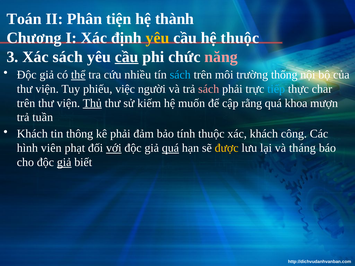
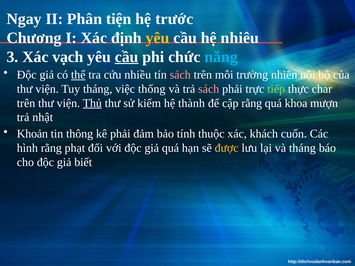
Toán: Toán -> Ngay
thành: thành -> trước
hệ thuộc: thuộc -> nhiêu
Xác sách: sách -> vạch
năng colour: pink -> light blue
sách at (180, 75) colour: light blue -> pink
thống: thống -> nhiên
Tuy phiếu: phiếu -> tháng
người: người -> thống
tiếp colour: light blue -> light green
muốn: muốn -> thành
tuần: tuần -> nhật
Khách at (32, 134): Khách -> Khoản
công: công -> cuốn
hình viên: viên -> rằng
với underline: present -> none
quá at (170, 148) underline: present -> none
giả at (64, 162) underline: present -> none
